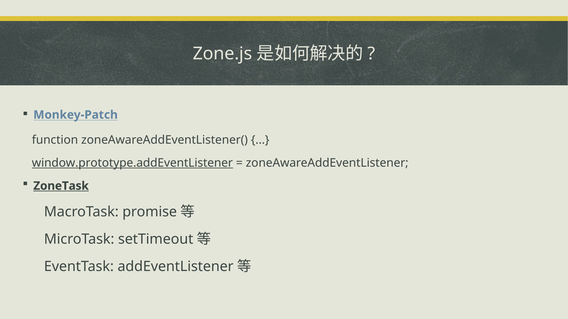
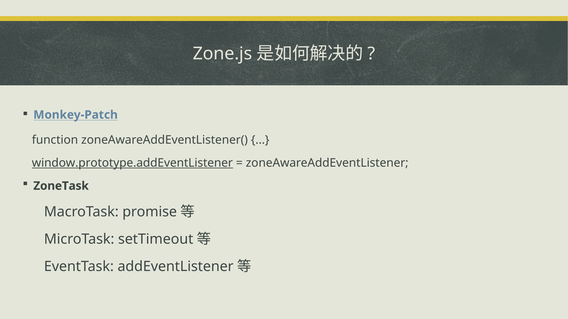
ZoneTask underline: present -> none
